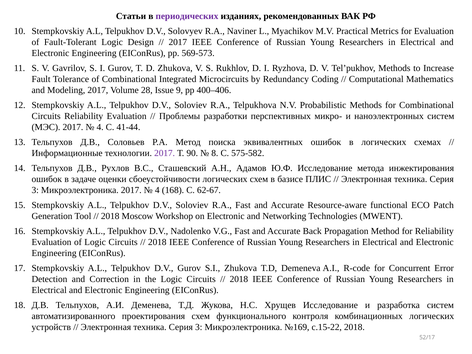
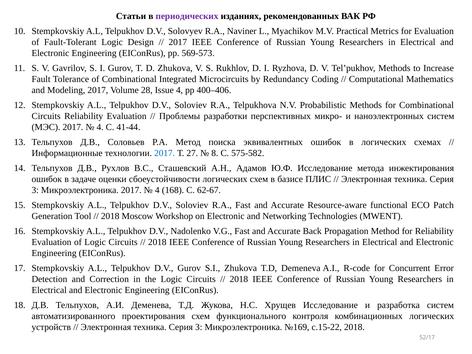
Issue 9: 9 -> 4
2017 at (165, 153) colour: purple -> blue
90: 90 -> 27
